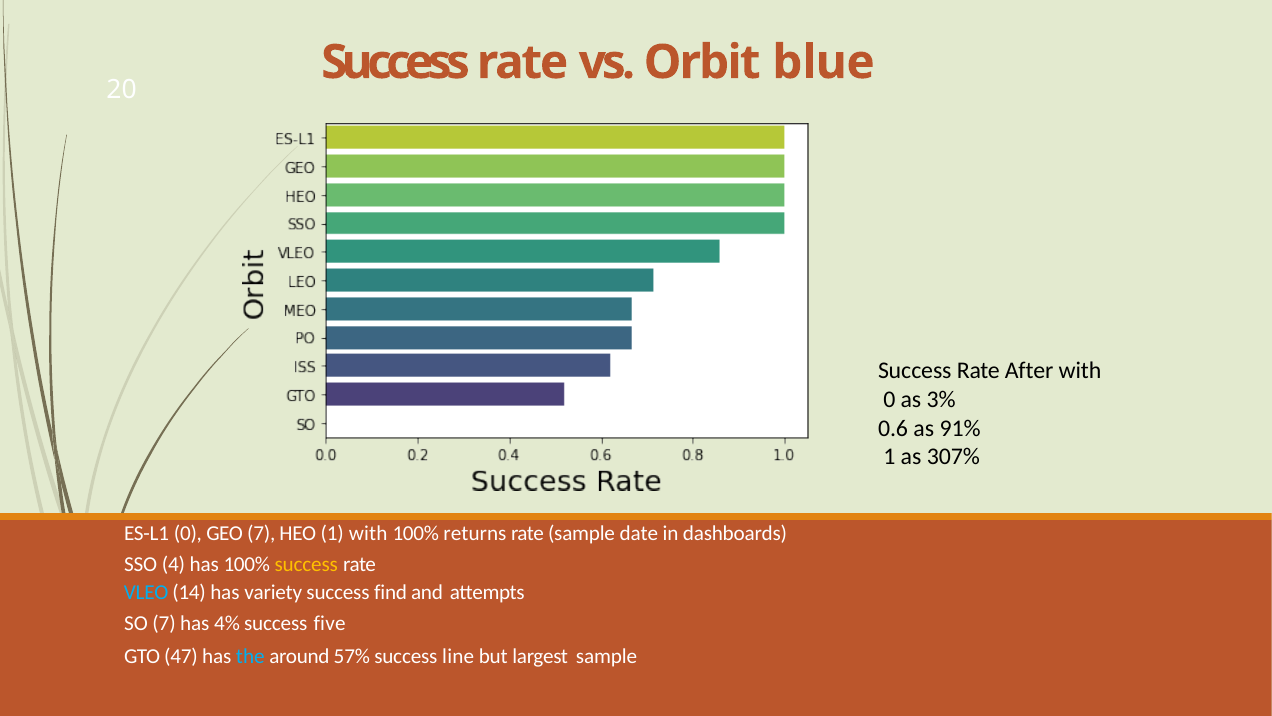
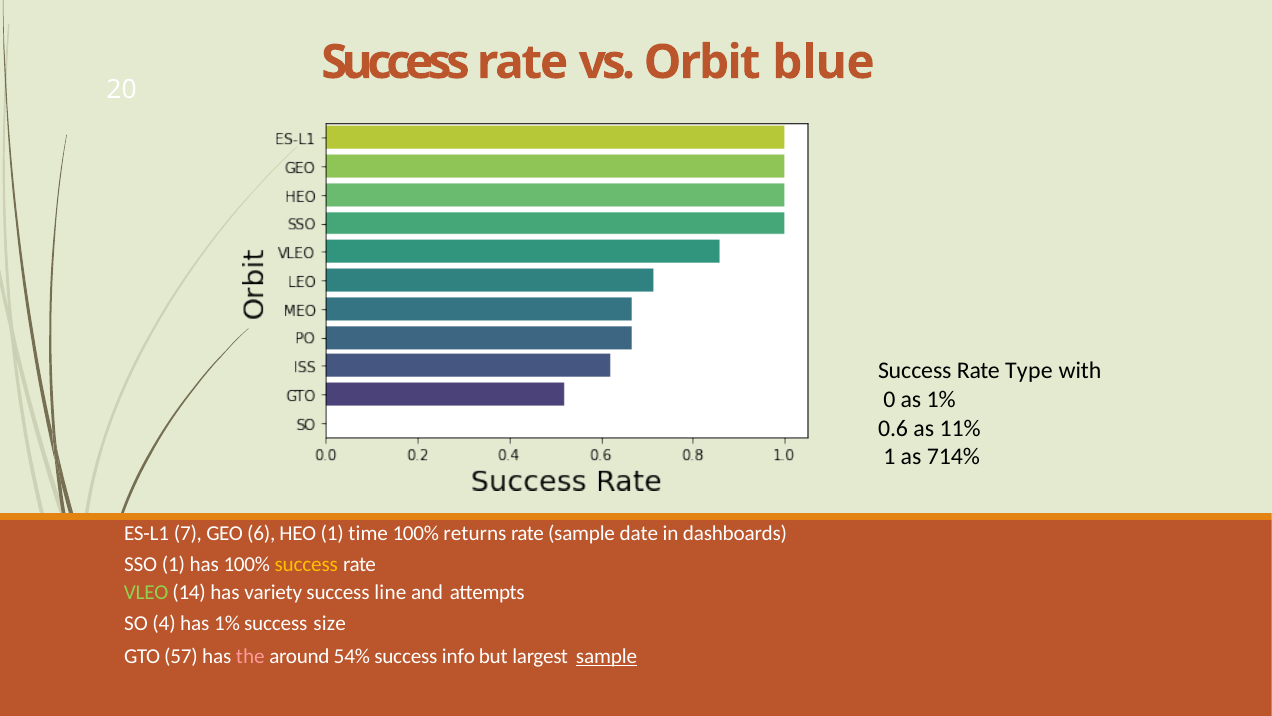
After: After -> Type
as 3%: 3% -> 1%
91%: 91% -> 11%
307%: 307% -> 714%
ES-L1 0: 0 -> 7
GEO 7: 7 -> 6
1 with: with -> time
SSO 4: 4 -> 1
VLEO colour: light blue -> light green
find: find -> line
SO 7: 7 -> 4
has 4%: 4% -> 1%
five: five -> size
47: 47 -> 57
the colour: light blue -> pink
57%: 57% -> 54%
line: line -> info
sample at (607, 656) underline: none -> present
